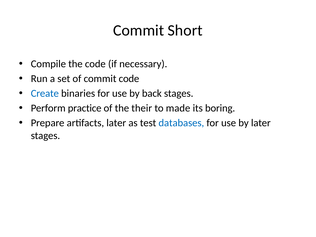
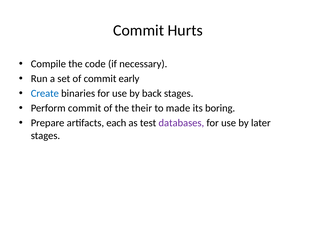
Short: Short -> Hurts
commit code: code -> early
Perform practice: practice -> commit
artifacts later: later -> each
databases colour: blue -> purple
